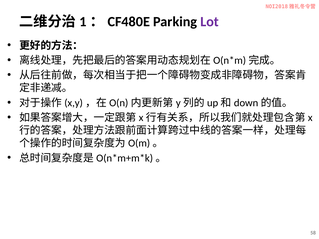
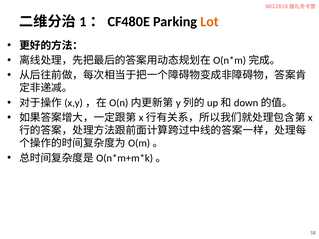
Lot colour: purple -> orange
